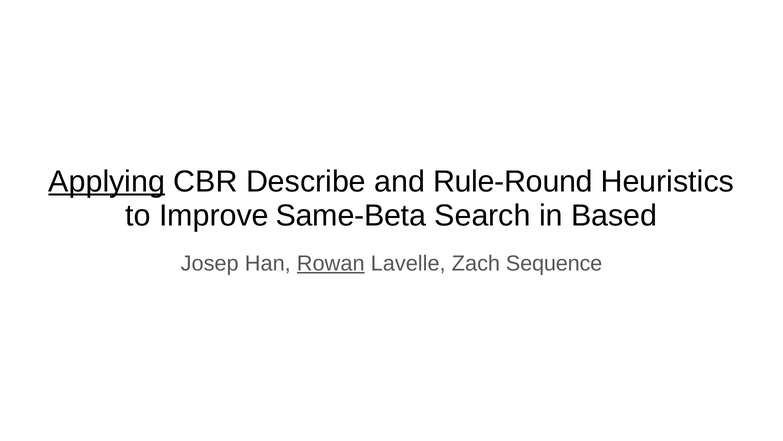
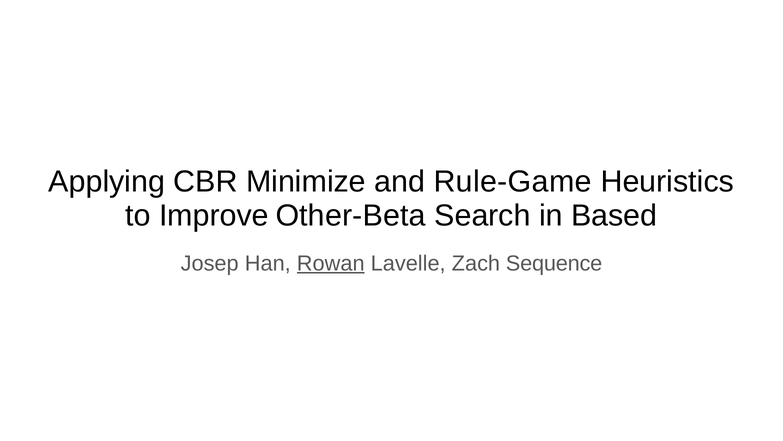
Applying underline: present -> none
Describe: Describe -> Minimize
Rule-Round: Rule-Round -> Rule-Game
Same-Beta: Same-Beta -> Other-Beta
